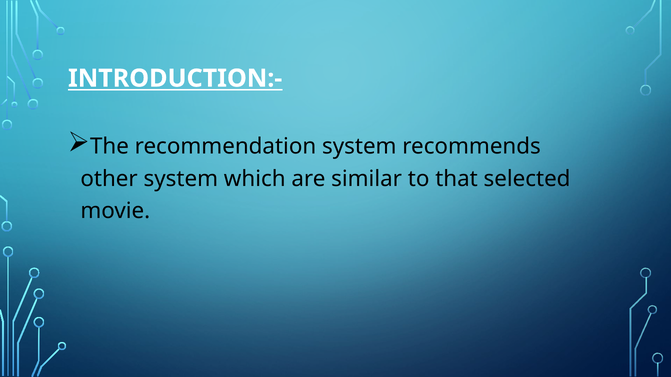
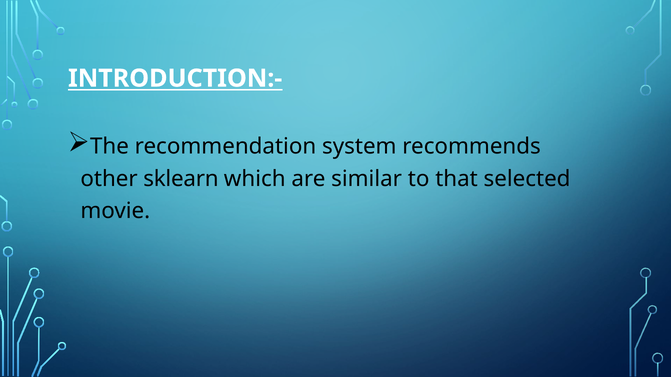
other system: system -> sklearn
